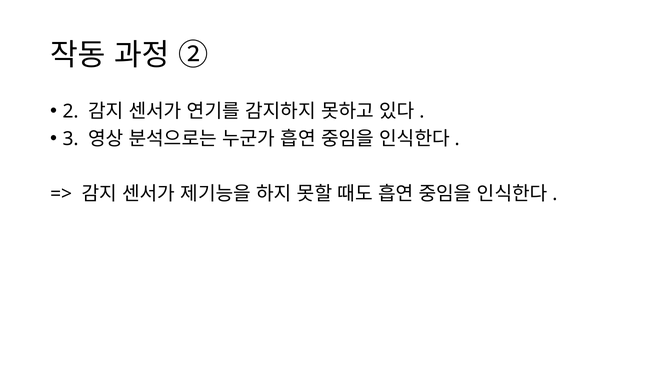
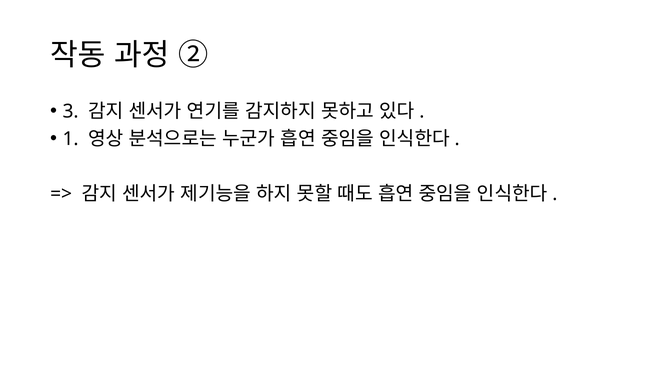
2: 2 -> 3
3: 3 -> 1
